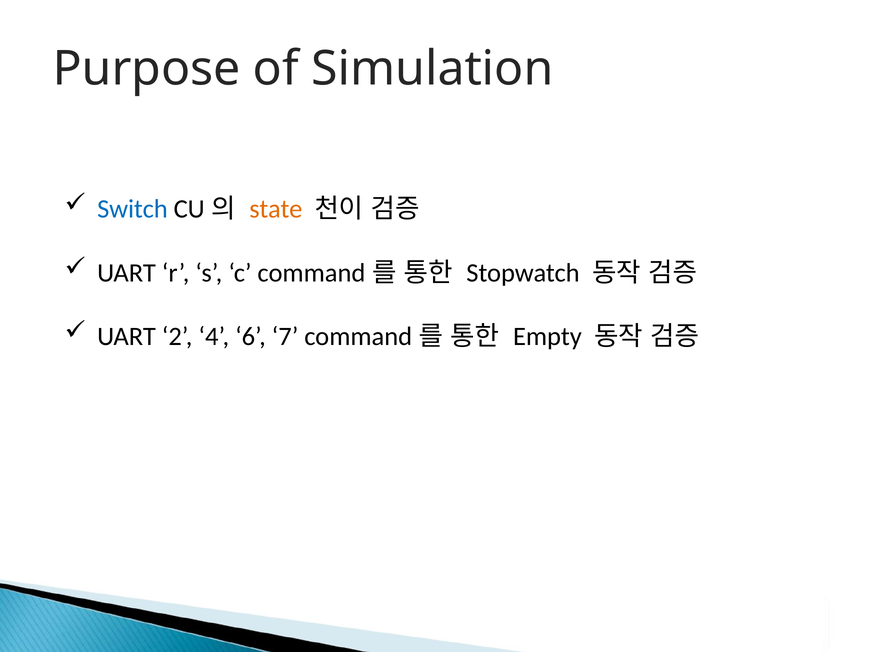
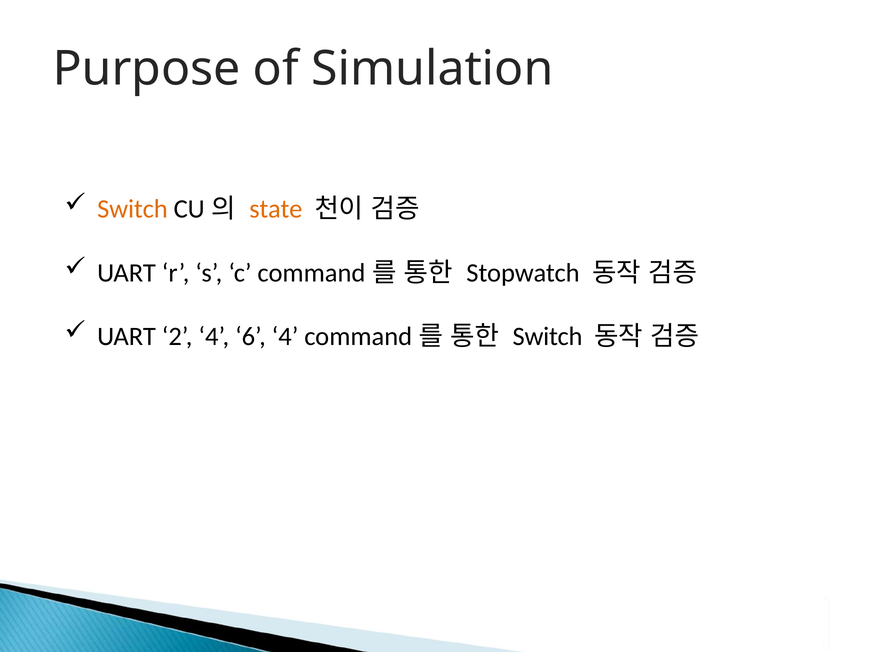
Switch at (132, 209) colour: blue -> orange
6 7: 7 -> 4
Empty at (547, 336): Empty -> Switch
